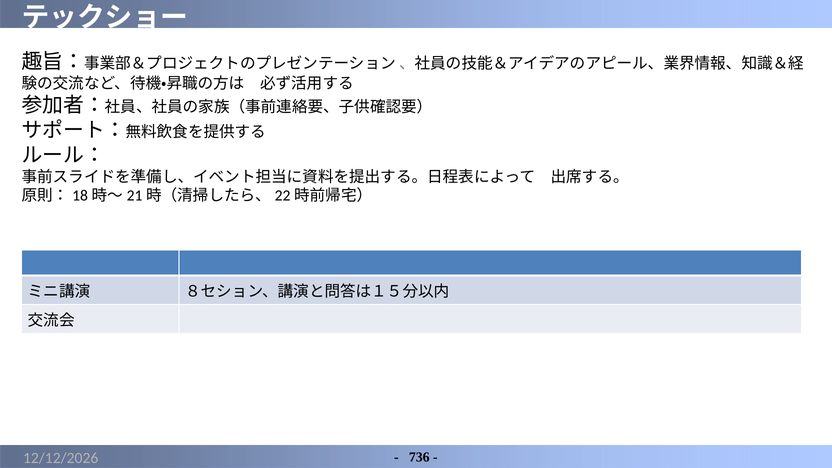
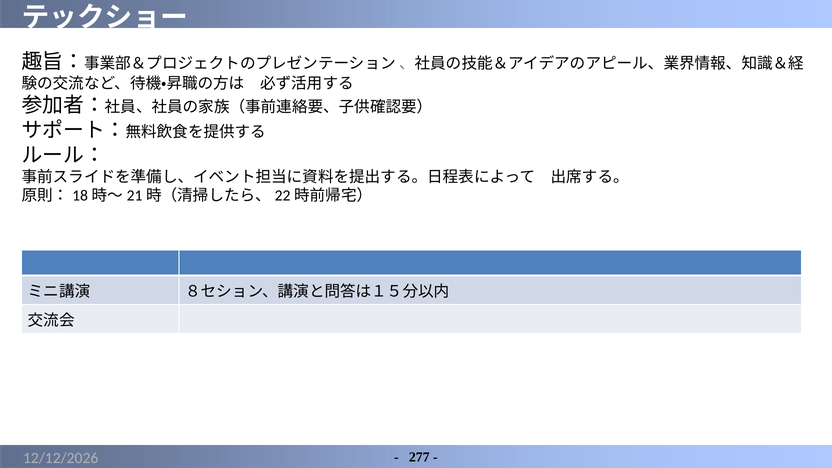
736: 736 -> 277
